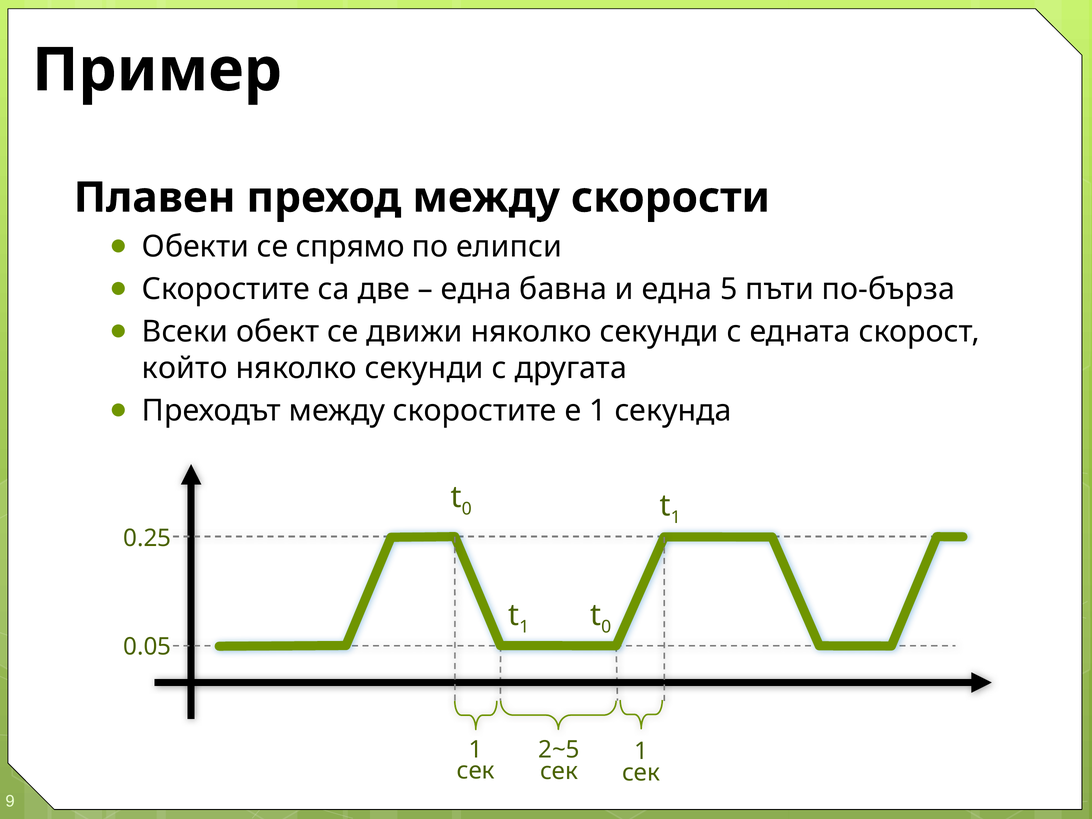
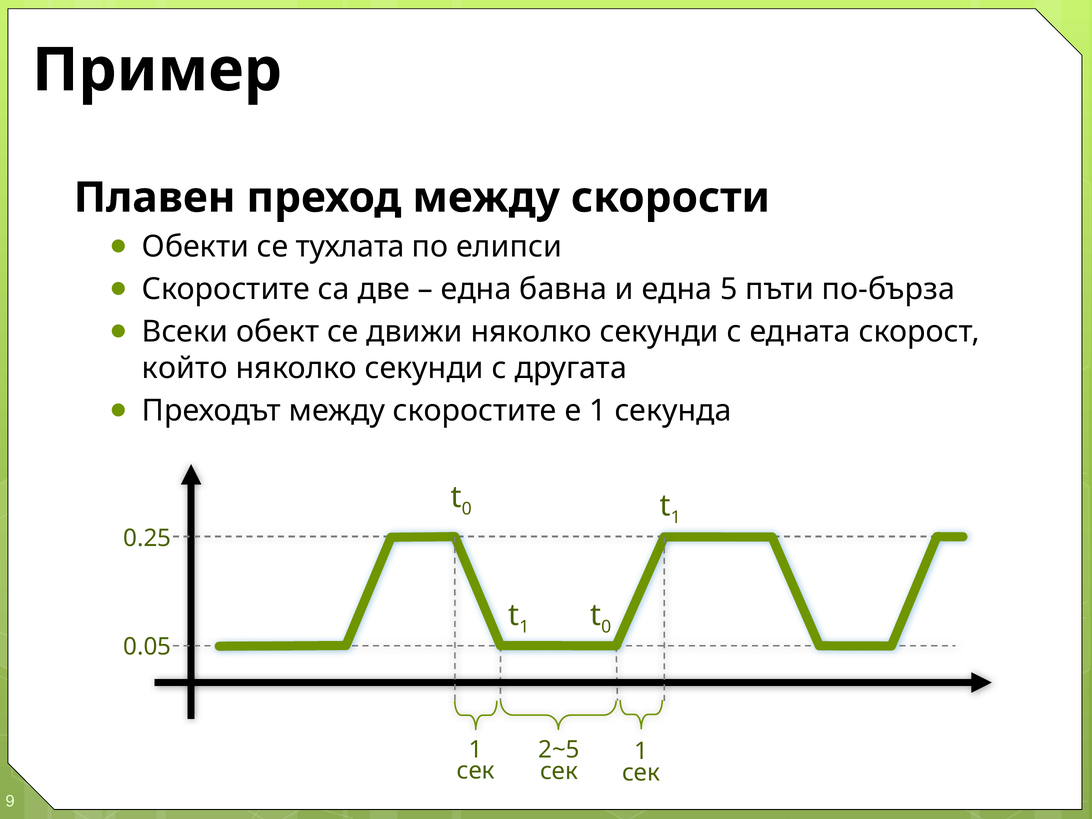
спрямо: спрямо -> тухлата
